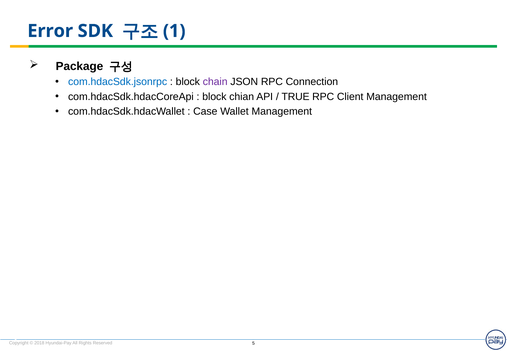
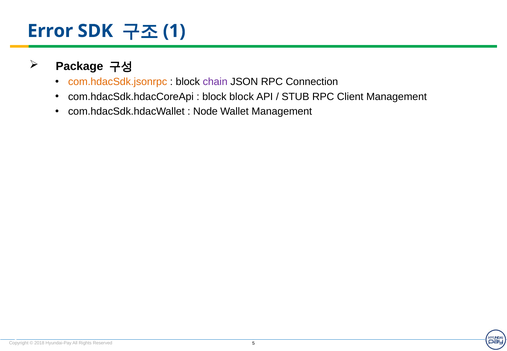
com.hdacSdk.jsonrpc colour: blue -> orange
block chian: chian -> block
TRUE: TRUE -> STUB
Case: Case -> Node
